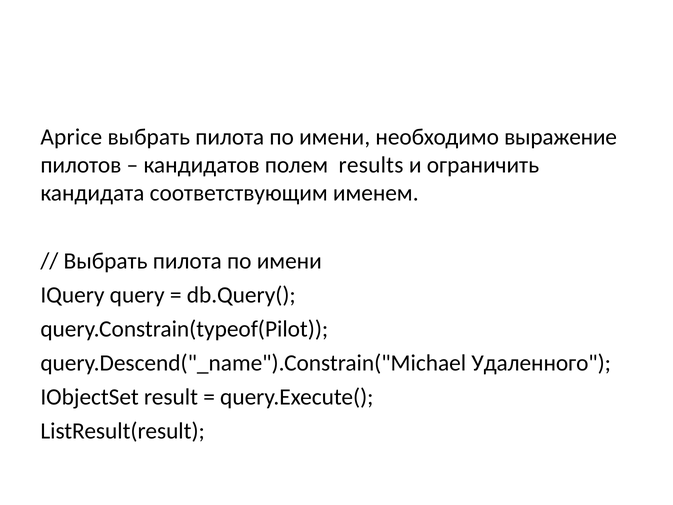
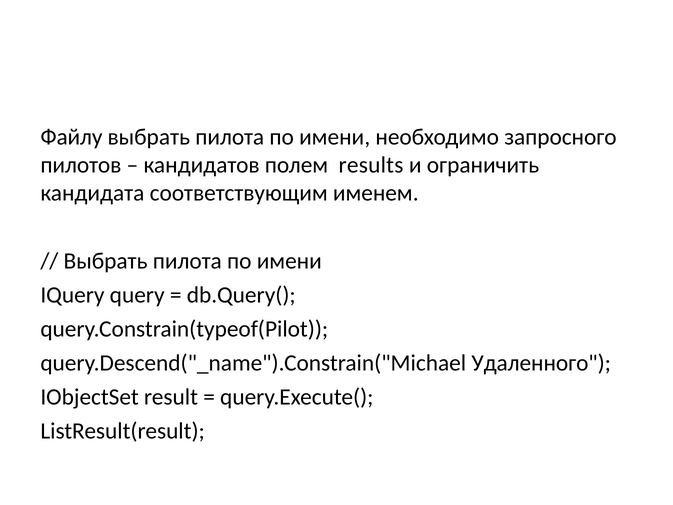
Aprice: Aprice -> Файлу
выражение: выражение -> запросного
